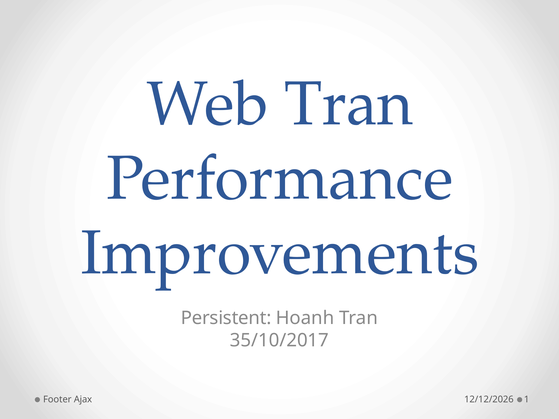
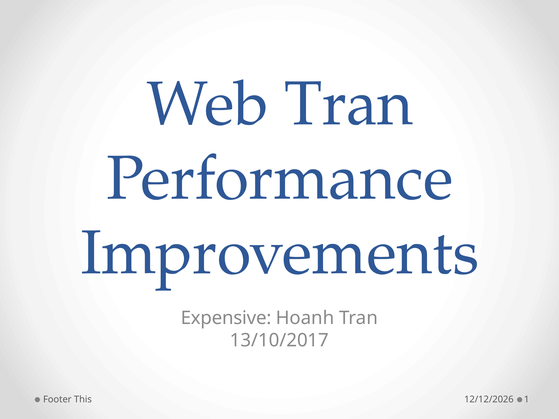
Persistent: Persistent -> Expensive
35/10/2017: 35/10/2017 -> 13/10/2017
Ajax: Ajax -> This
